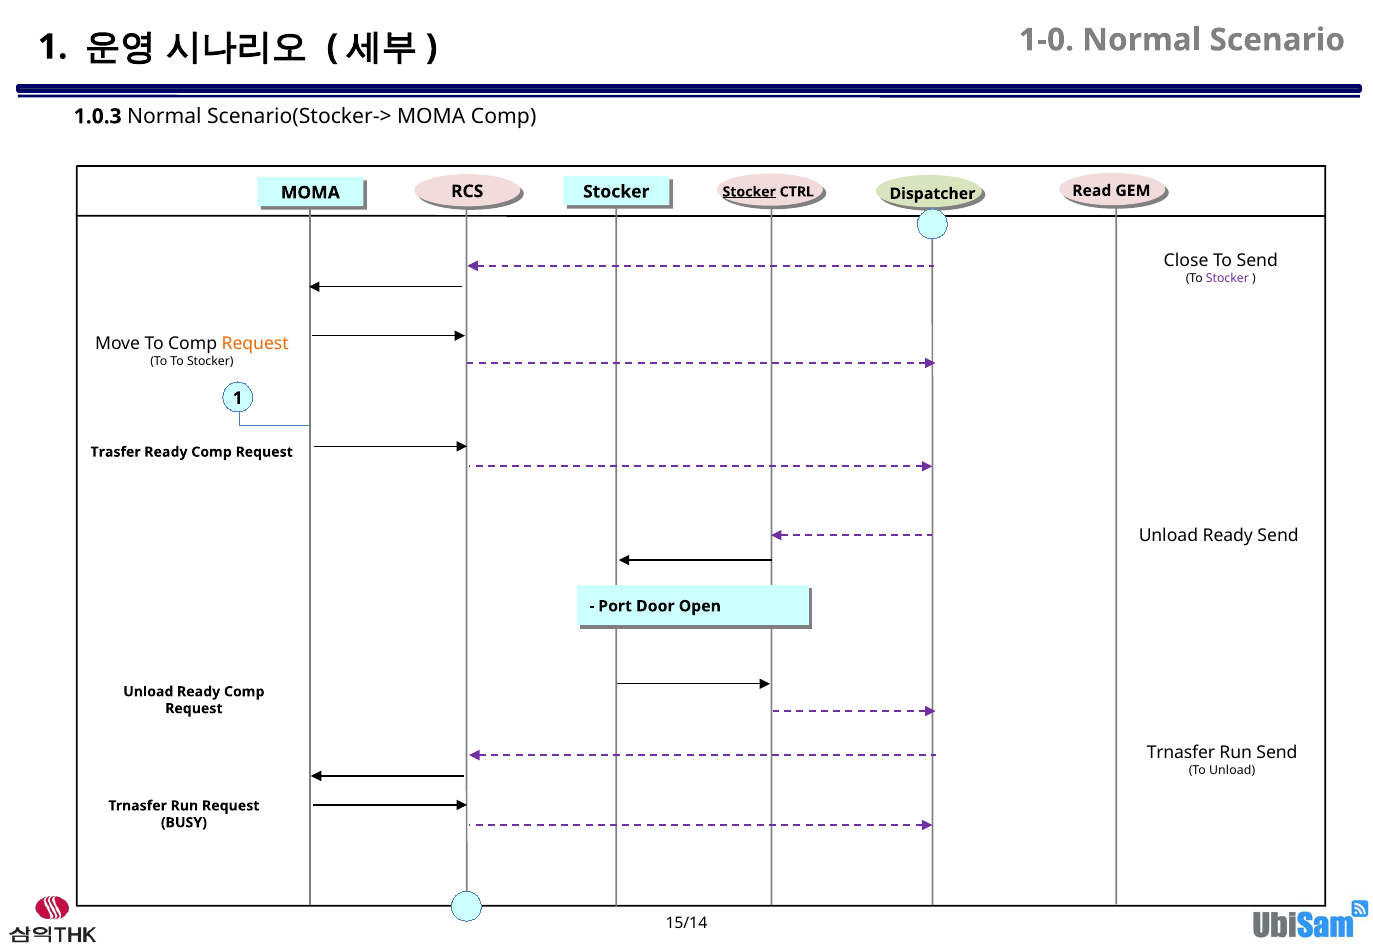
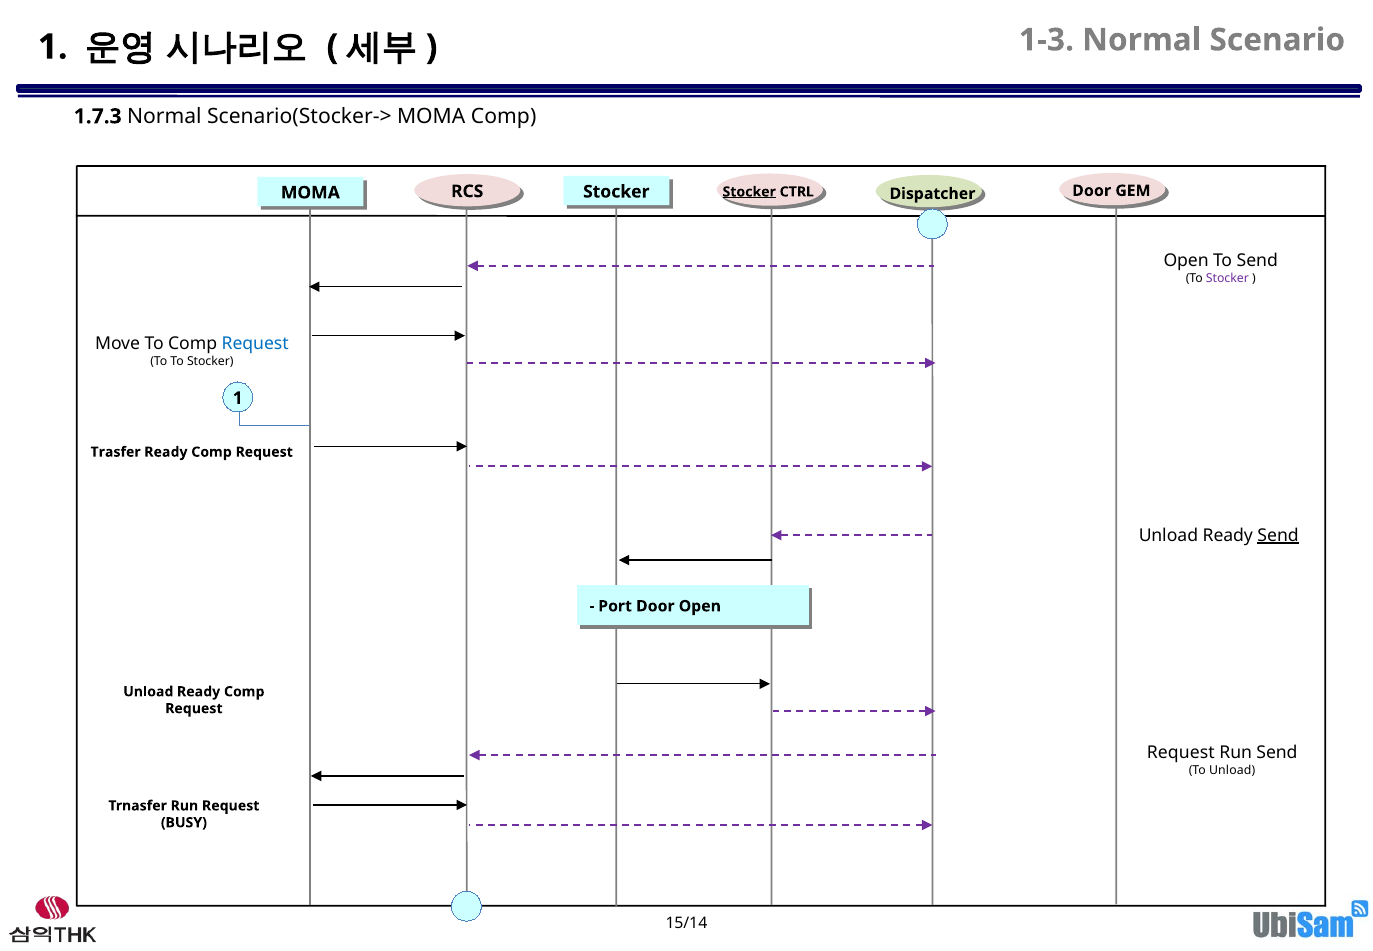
1-0: 1-0 -> 1-3
1.0.3: 1.0.3 -> 1.7.3
Read at (1092, 191): Read -> Door
Close at (1186, 260): Close -> Open
Request at (255, 344) colour: orange -> blue
Send at (1278, 535) underline: none -> present
Trnasfer at (1181, 753): Trnasfer -> Request
